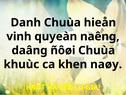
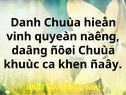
naøy: naøy -> ñaây
